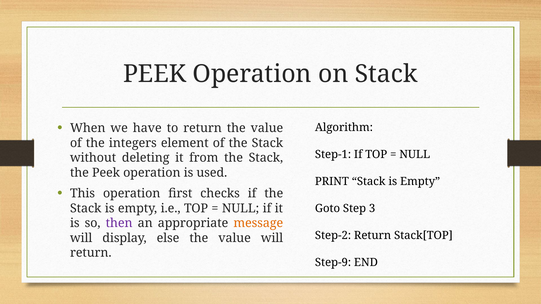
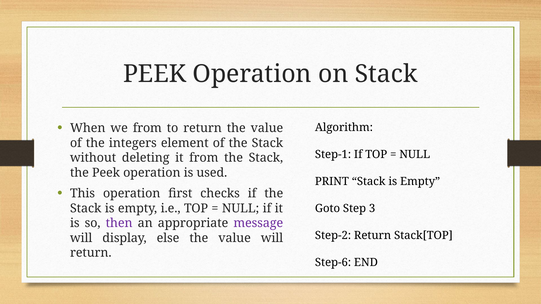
we have: have -> from
message colour: orange -> purple
Step-9: Step-9 -> Step-6
